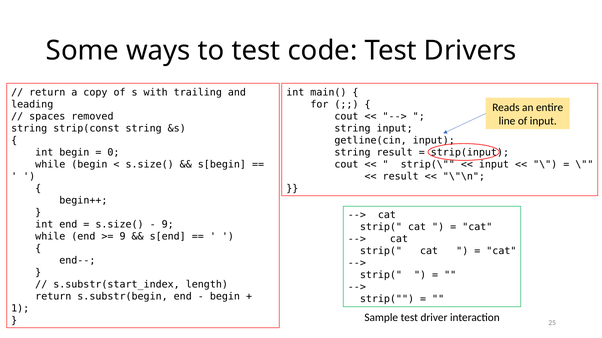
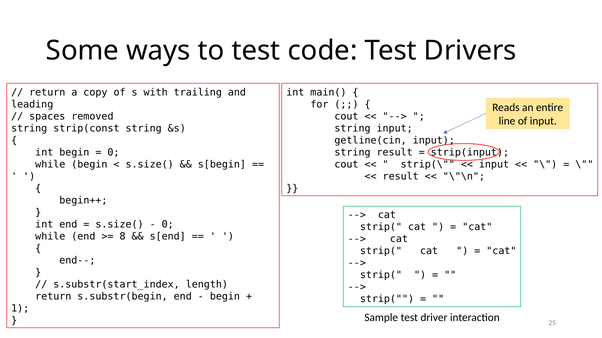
9 at (168, 225): 9 -> 0
9 at (123, 237): 9 -> 8
